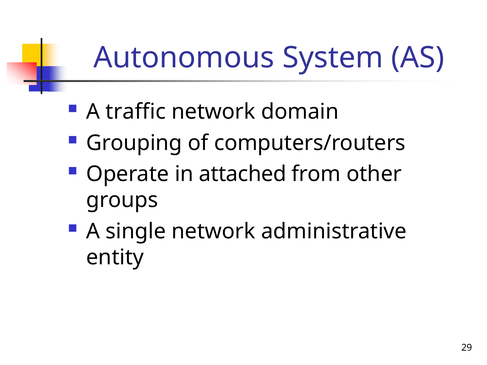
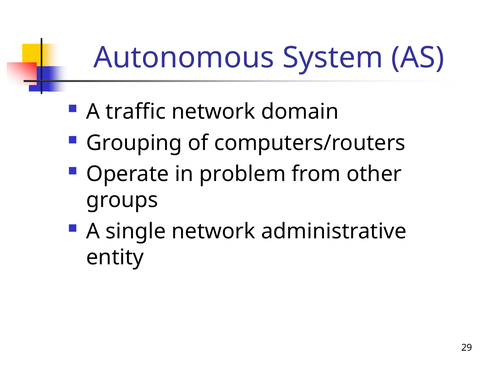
attached: attached -> problem
